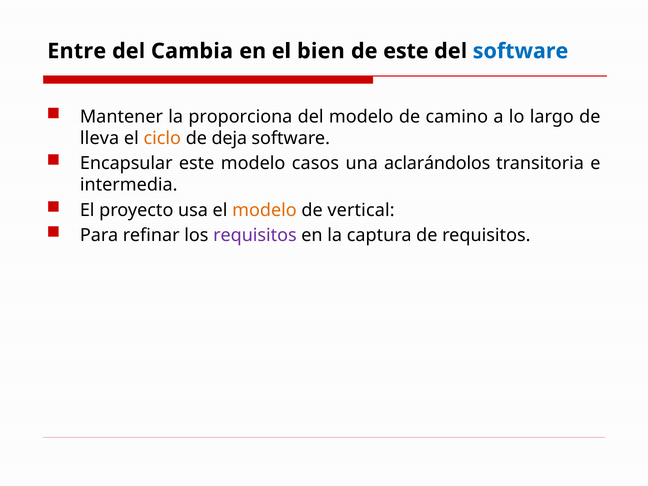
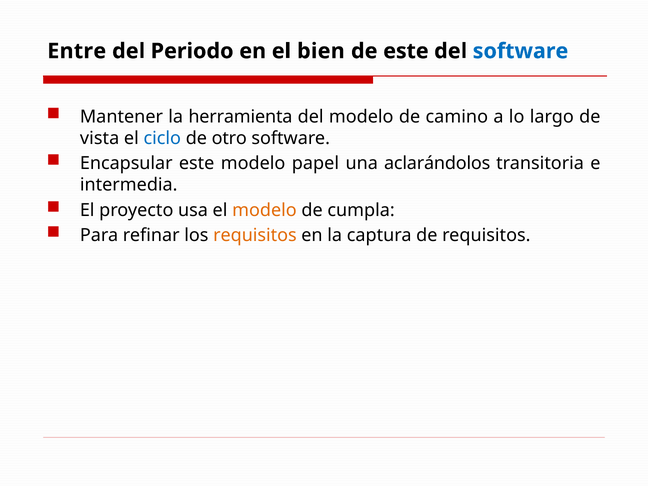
Cambia: Cambia -> Periodo
proporciona: proporciona -> herramienta
lleva: lleva -> vista
ciclo colour: orange -> blue
deja: deja -> otro
casos: casos -> papel
vertical: vertical -> cumpla
requisitos at (255, 235) colour: purple -> orange
